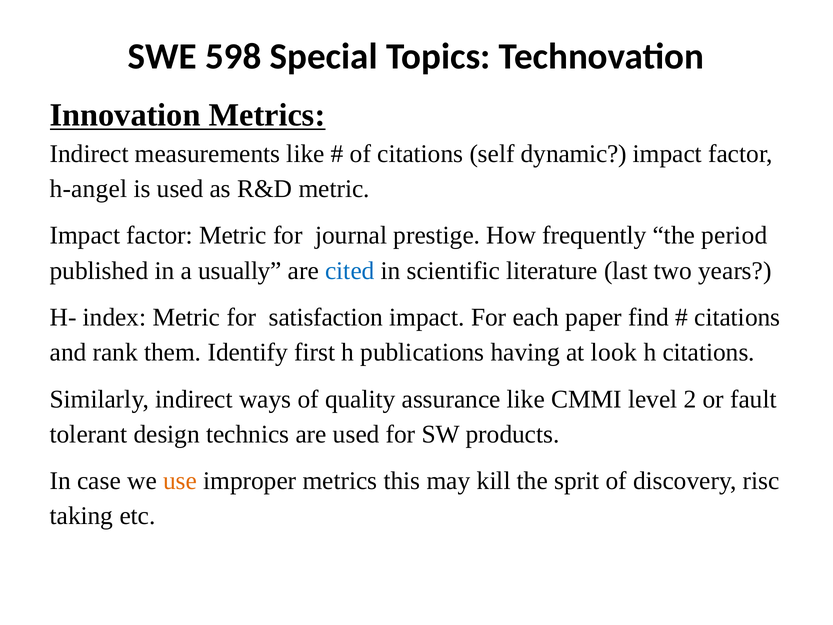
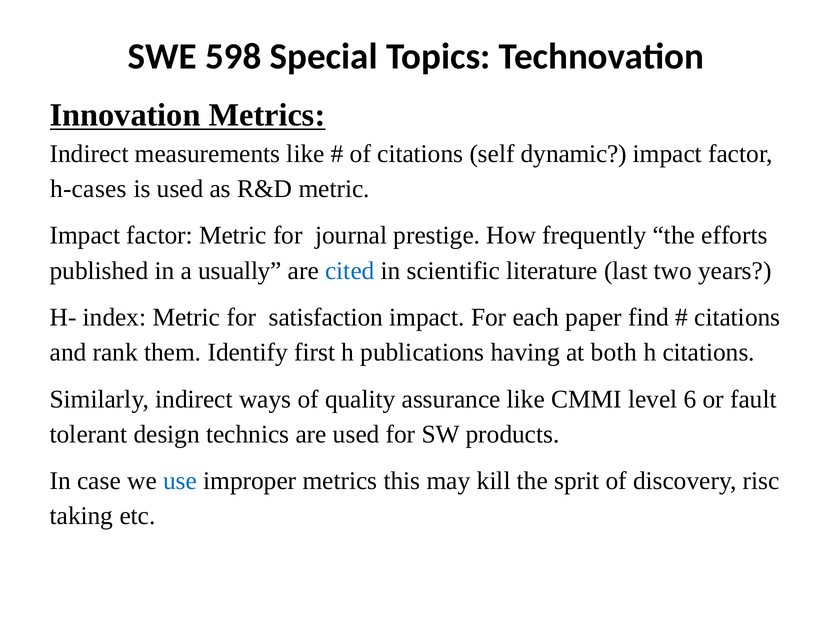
h-angel: h-angel -> h-cases
period: period -> efforts
look: look -> both
2: 2 -> 6
use colour: orange -> blue
